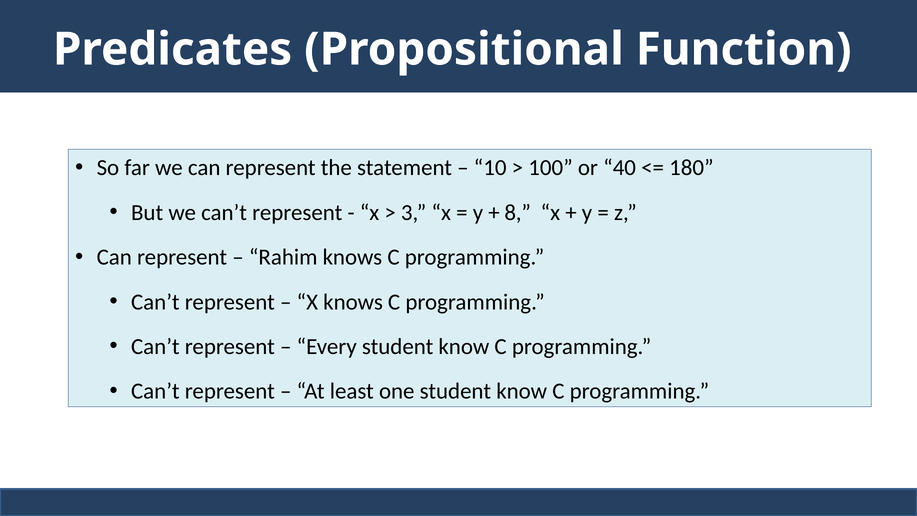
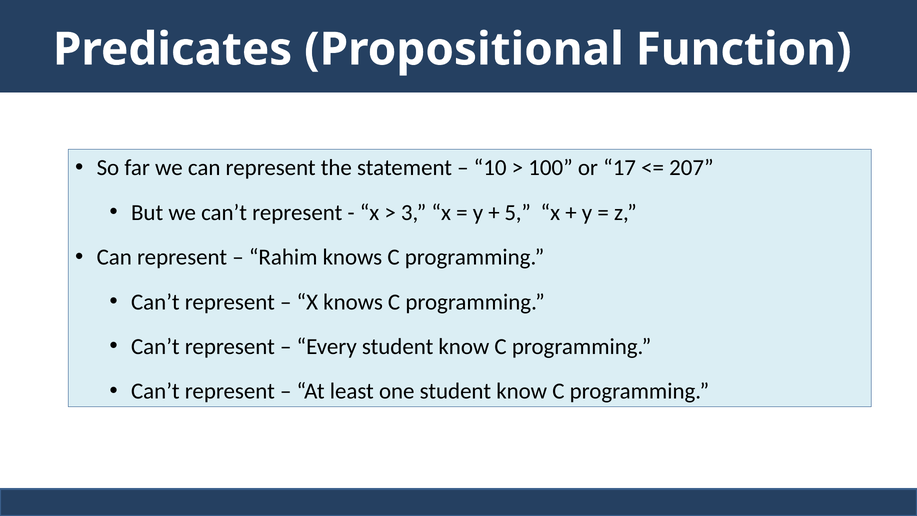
40: 40 -> 17
180: 180 -> 207
8: 8 -> 5
